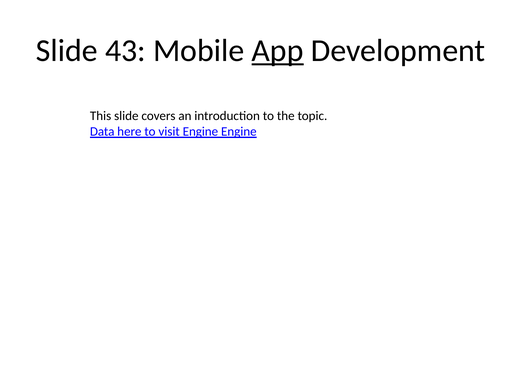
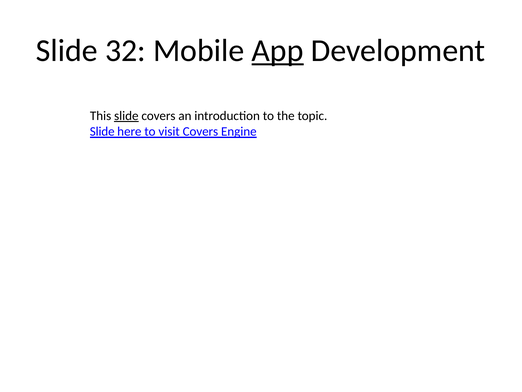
43: 43 -> 32
slide at (126, 116) underline: none -> present
Data at (102, 131): Data -> Slide
visit Engine: Engine -> Covers
